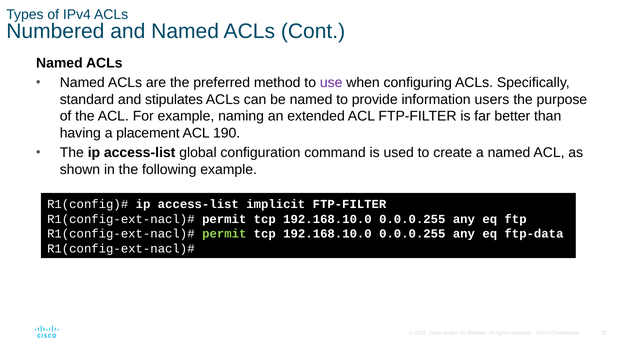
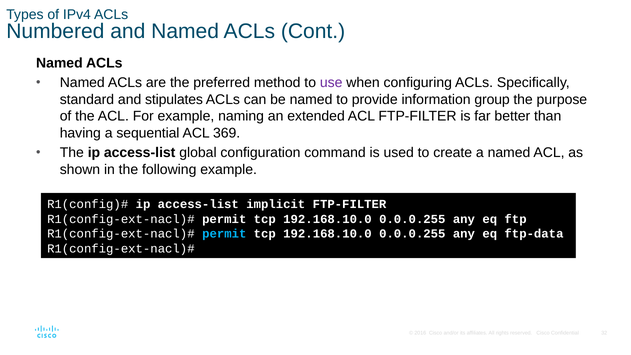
users: users -> group
placement: placement -> sequential
190: 190 -> 369
permit at (224, 234) colour: light green -> light blue
